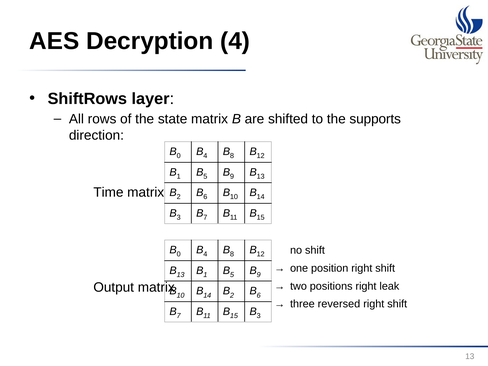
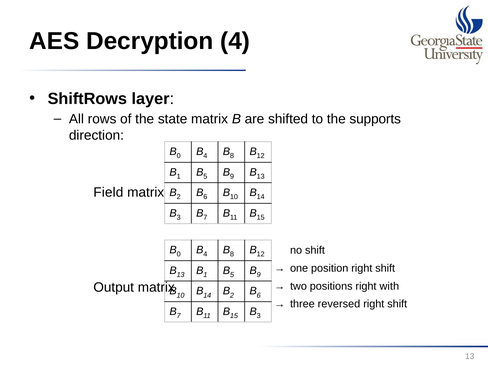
Time: Time -> Field
leak: leak -> with
